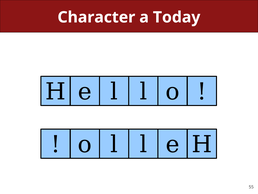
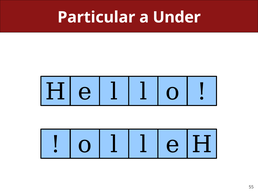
Character: Character -> Particular
Today: Today -> Under
